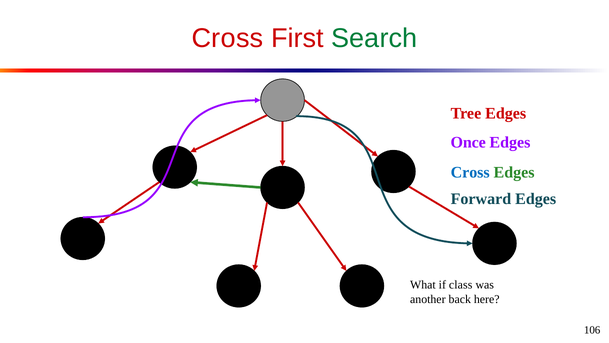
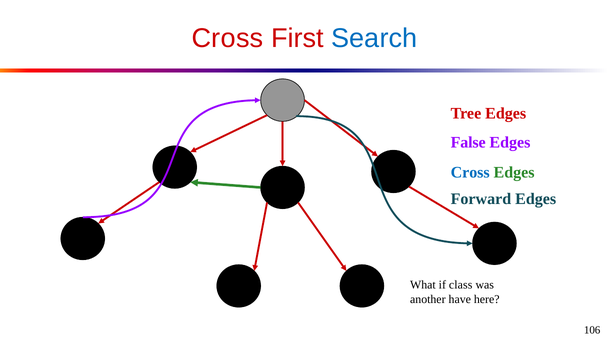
Search colour: green -> blue
Once: Once -> False
back: back -> have
